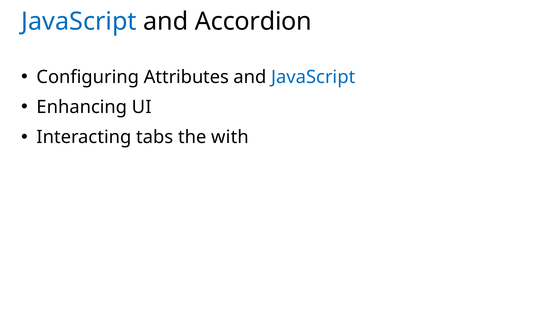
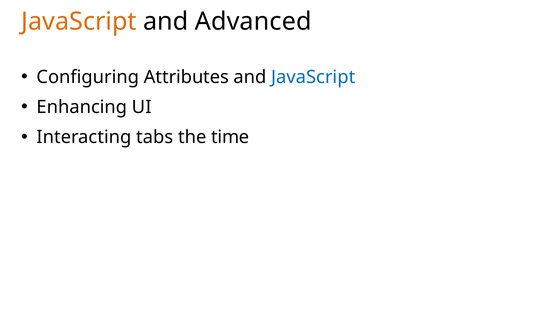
JavaScript at (79, 21) colour: blue -> orange
Accordion: Accordion -> Advanced
with: with -> time
